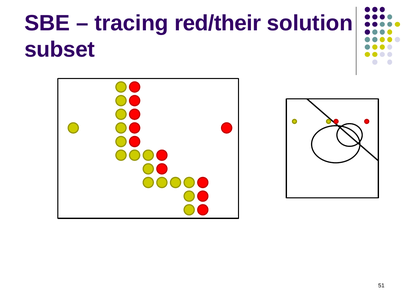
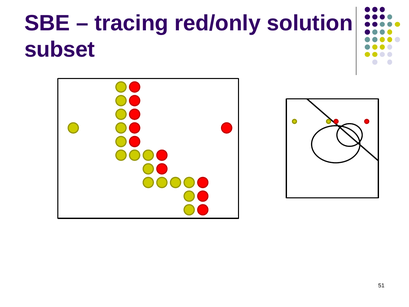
red/their: red/their -> red/only
